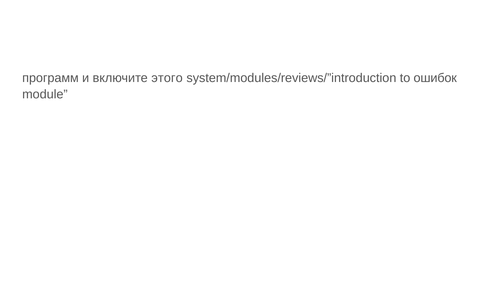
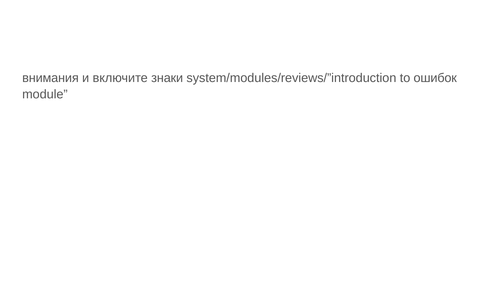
программ: программ -> внимания
этого: этого -> знаки
